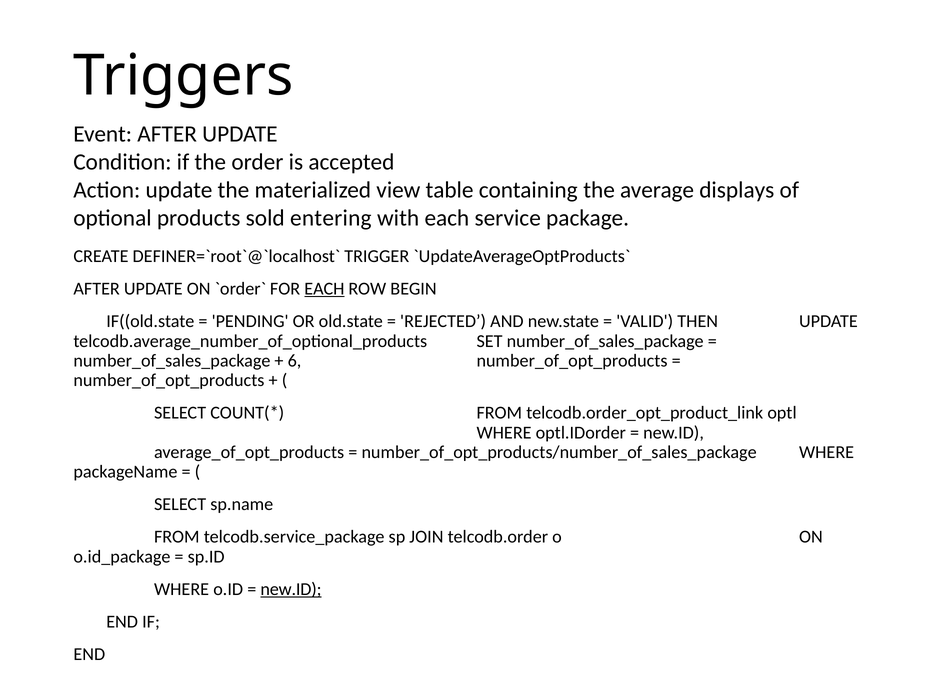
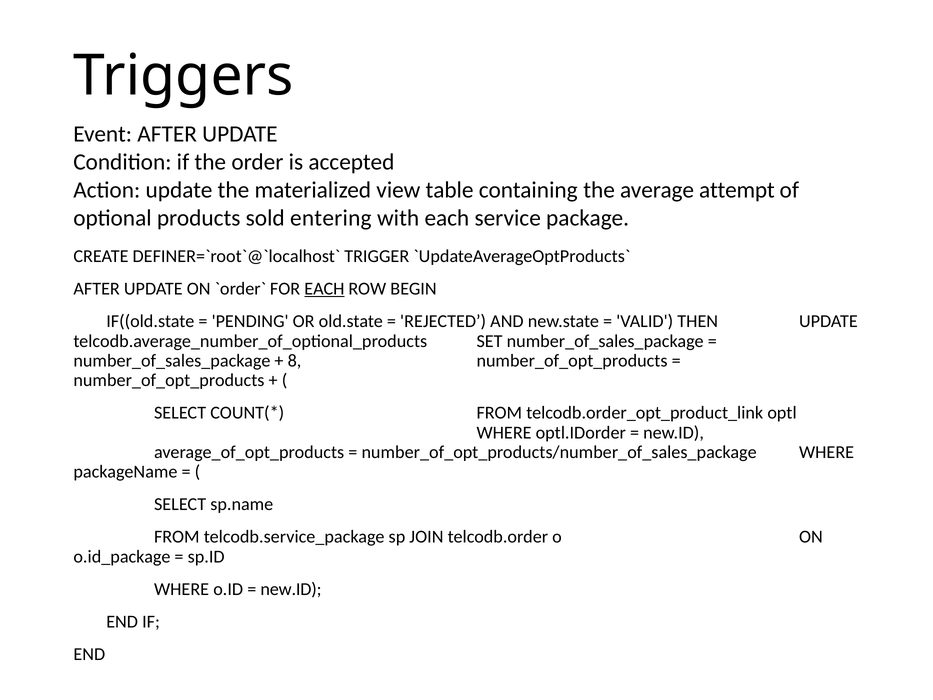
displays: displays -> attempt
6: 6 -> 8
new.ID at (291, 589) underline: present -> none
